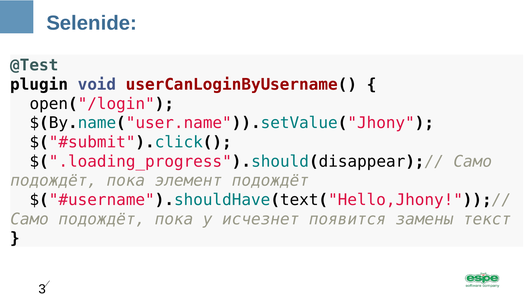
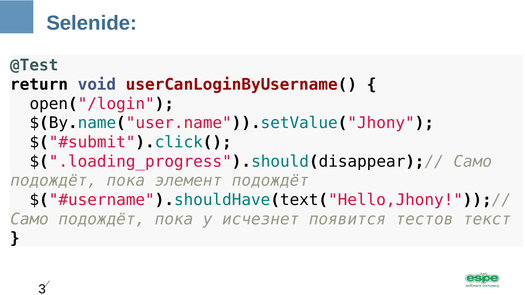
plugin: plugin -> return
замены: замены -> тестов
